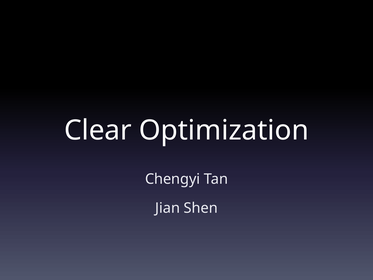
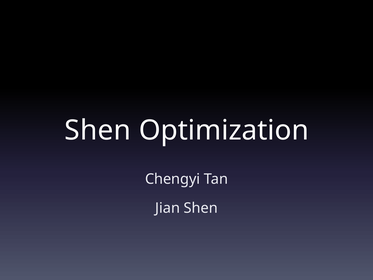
Clear at (98, 130): Clear -> Shen
